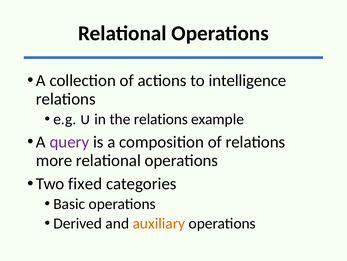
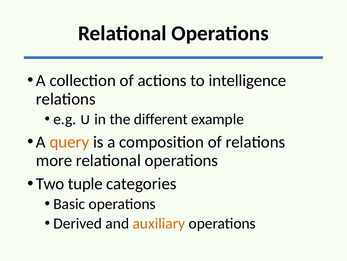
the relations: relations -> different
query colour: purple -> orange
fixed: fixed -> tuple
